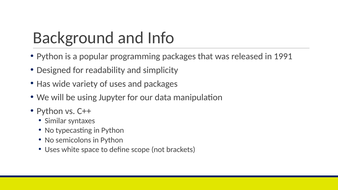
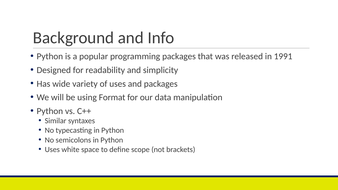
Jupyter: Jupyter -> Format
